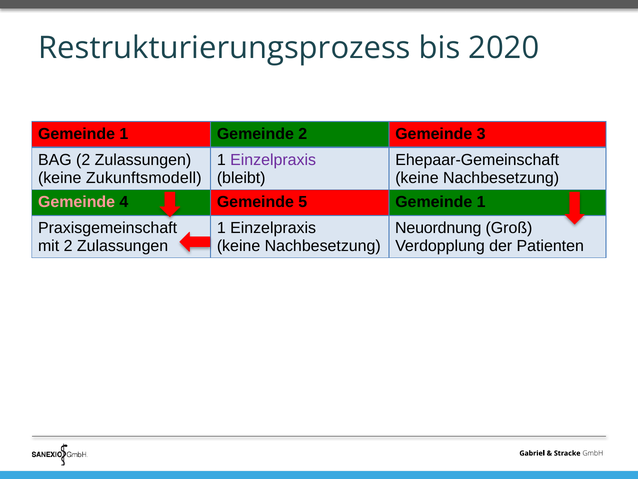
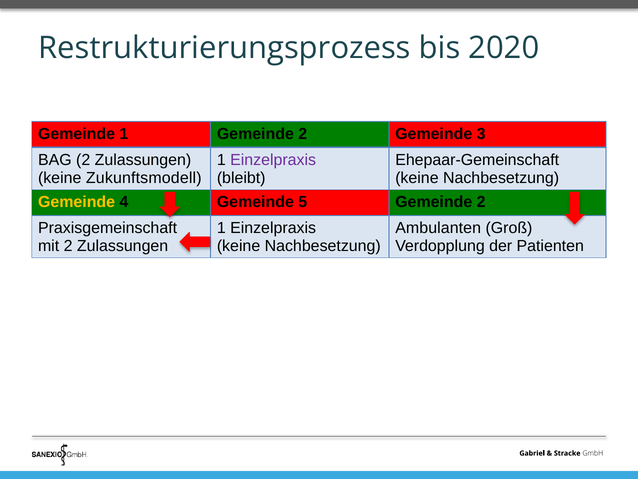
Gemeinde at (77, 202) colour: pink -> yellow
5 Gemeinde 1: 1 -> 2
Neuordnung: Neuordnung -> Ambulanten
